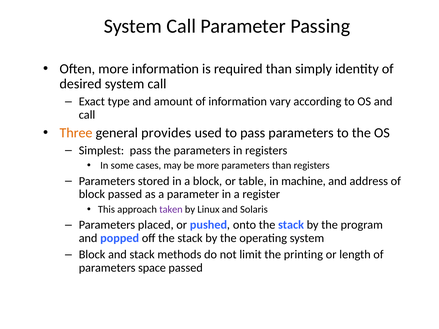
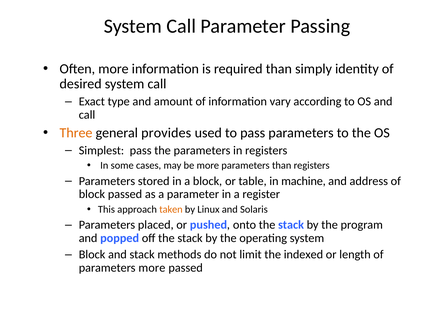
taken colour: purple -> orange
printing: printing -> indexed
parameters space: space -> more
